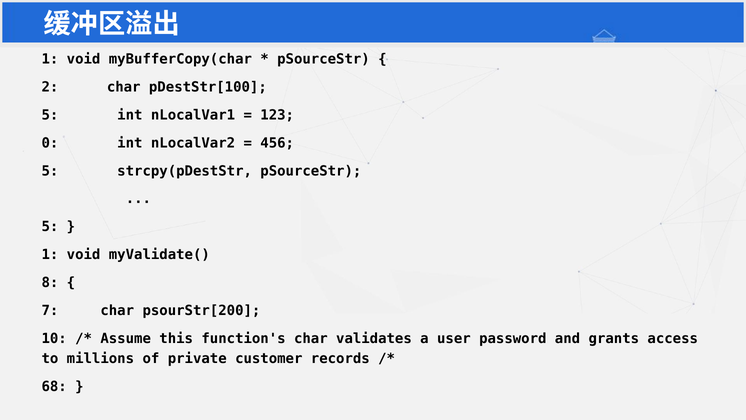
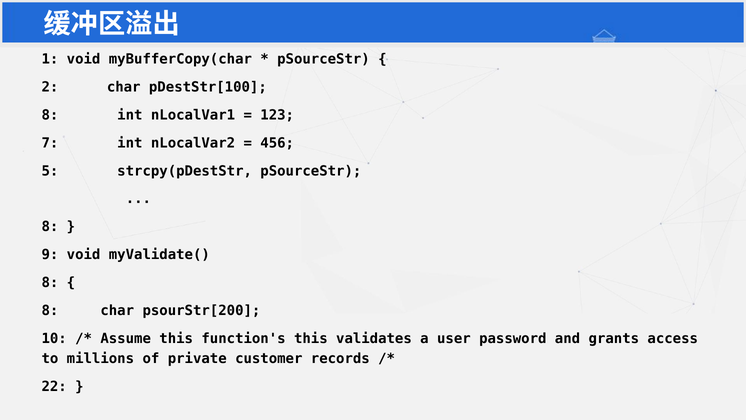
5 at (50, 115): 5 -> 8
0: 0 -> 7
5 at (50, 227): 5 -> 8
1 at (50, 255): 1 -> 9
7 at (50, 310): 7 -> 8
function's char: char -> this
68: 68 -> 22
